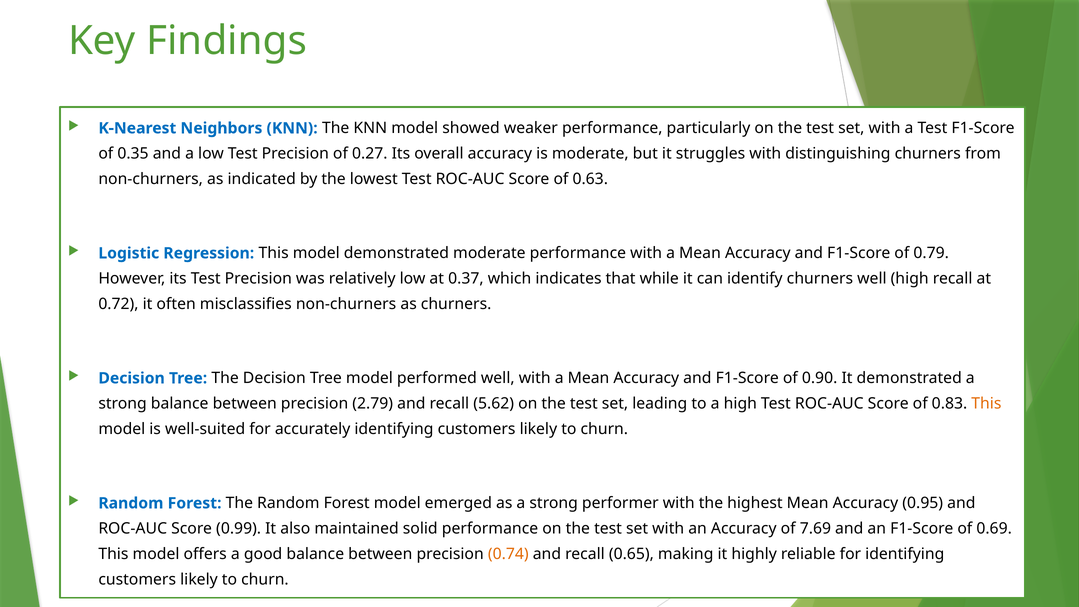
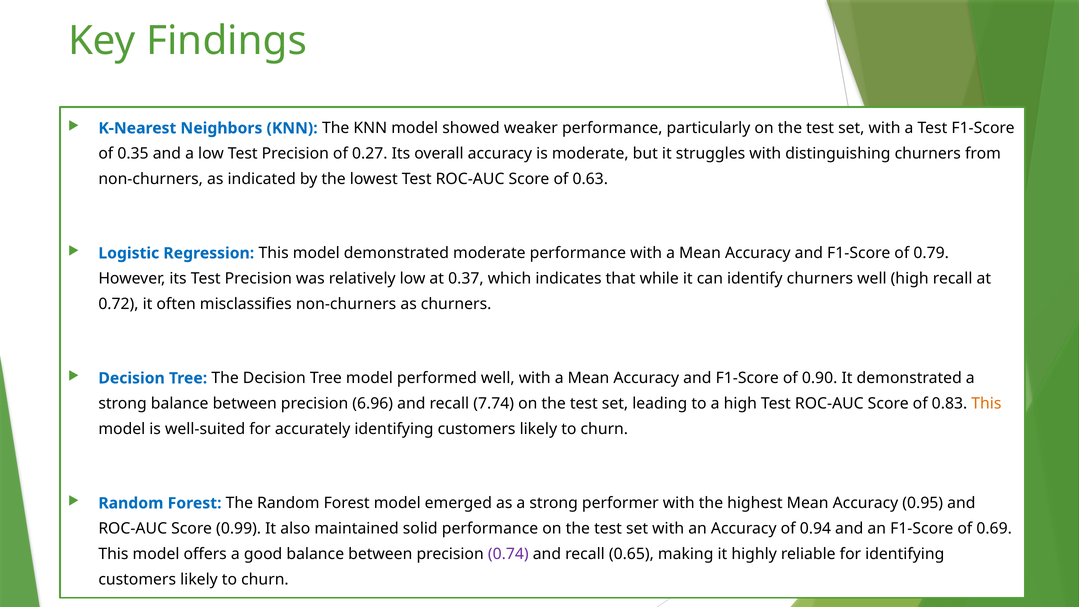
2.79: 2.79 -> 6.96
5.62: 5.62 -> 7.74
7.69: 7.69 -> 0.94
0.74 colour: orange -> purple
